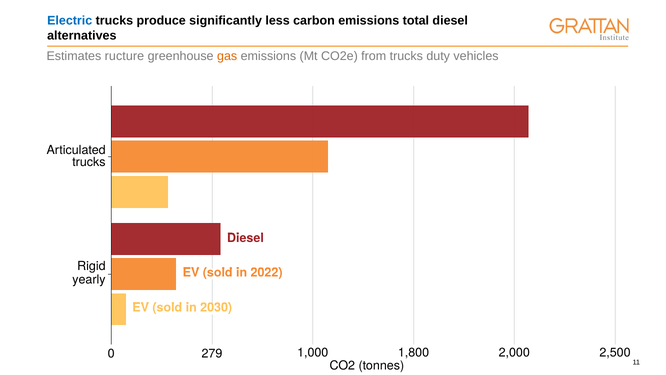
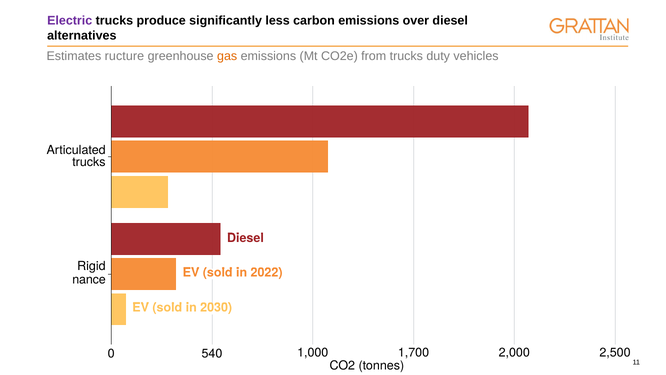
Electric colour: blue -> purple
total: total -> over
yearly: yearly -> nance
279: 279 -> 540
1,800: 1,800 -> 1,700
